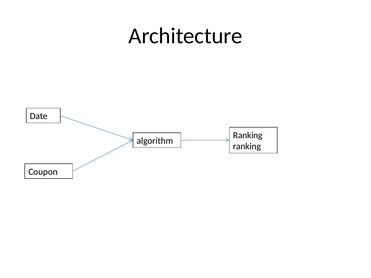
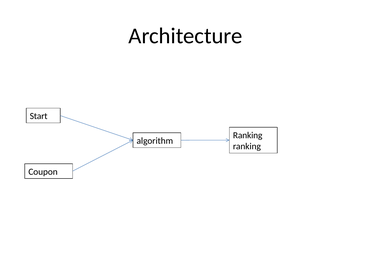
Date: Date -> Start
